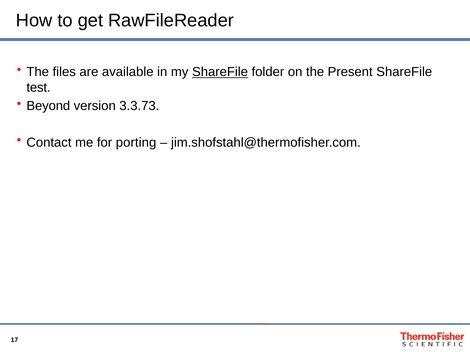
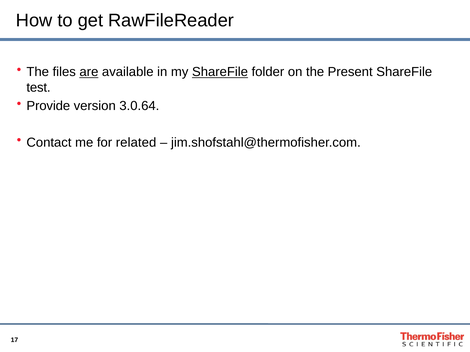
are underline: none -> present
Beyond: Beyond -> Provide
3.3.73: 3.3.73 -> 3.0.64
porting: porting -> related
